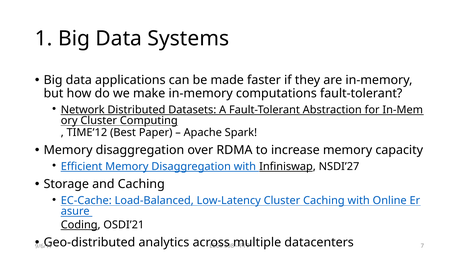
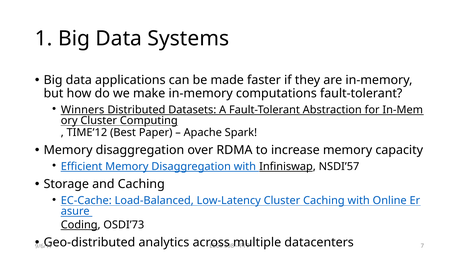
Network: Network -> Winners
NSDI’27: NSDI’27 -> NSDI’57
OSDI’21: OSDI’21 -> OSDI’73
